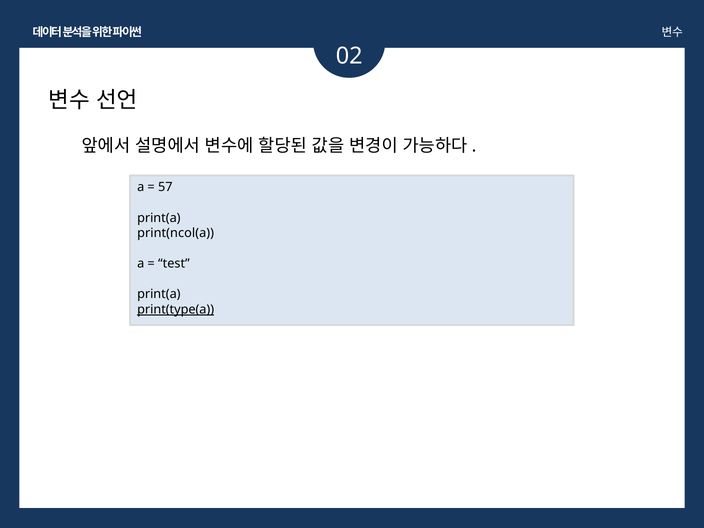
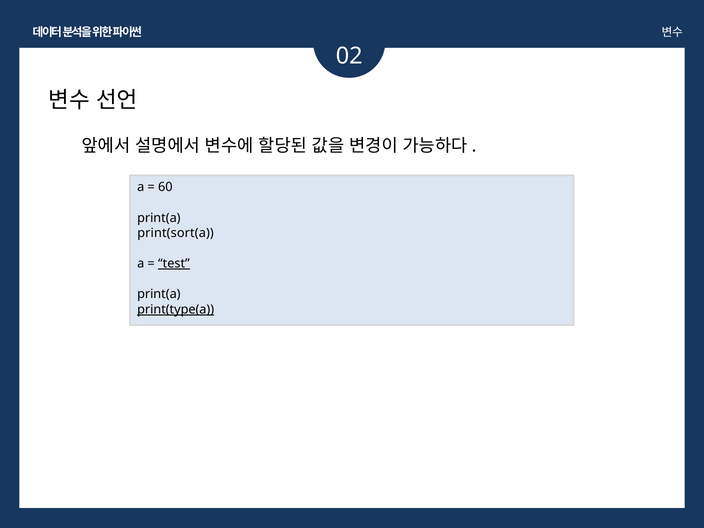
57: 57 -> 60
print(ncol(a: print(ncol(a -> print(sort(a
test underline: none -> present
